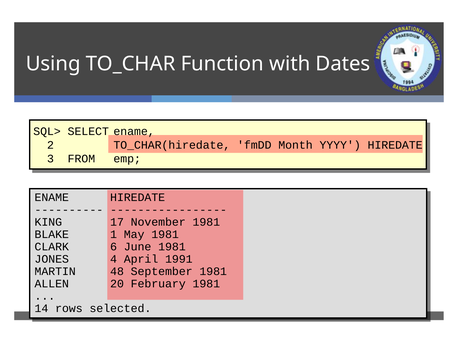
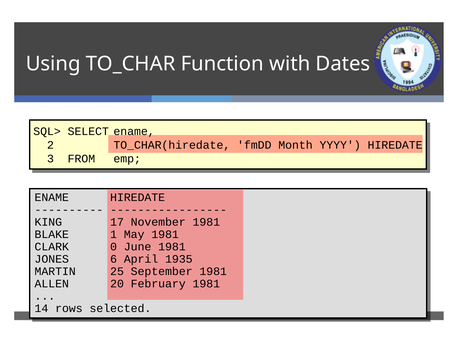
6: 6 -> 0
4: 4 -> 6
1991: 1991 -> 1935
48: 48 -> 25
